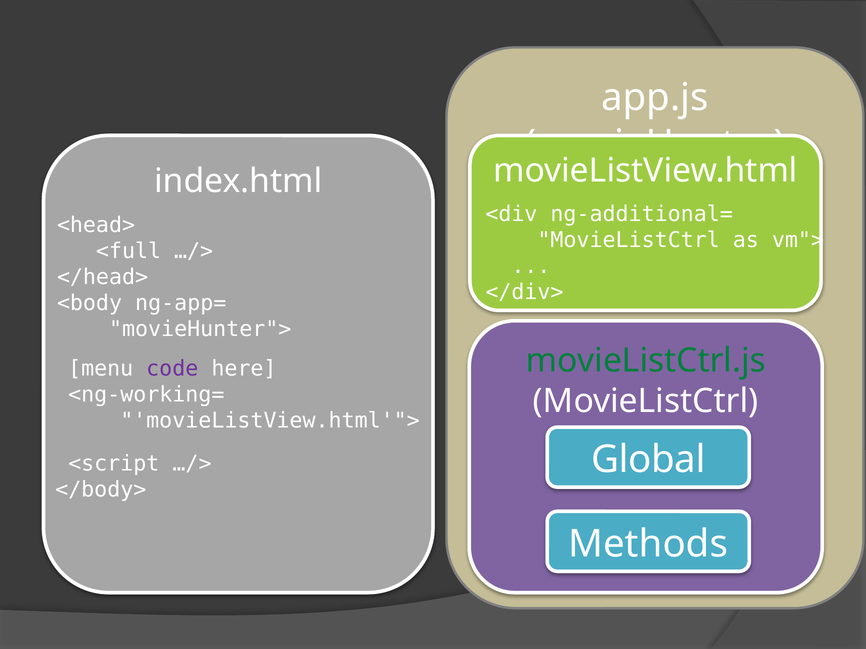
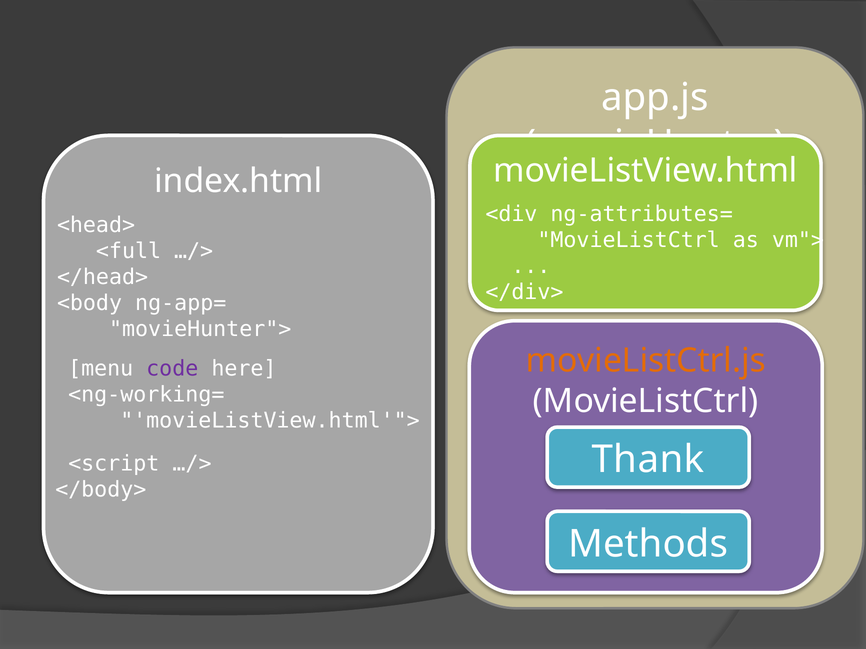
ng-additional=: ng-additional= -> ng-attributes=
movieListCtrl.js colour: green -> orange
Global: Global -> Thank
